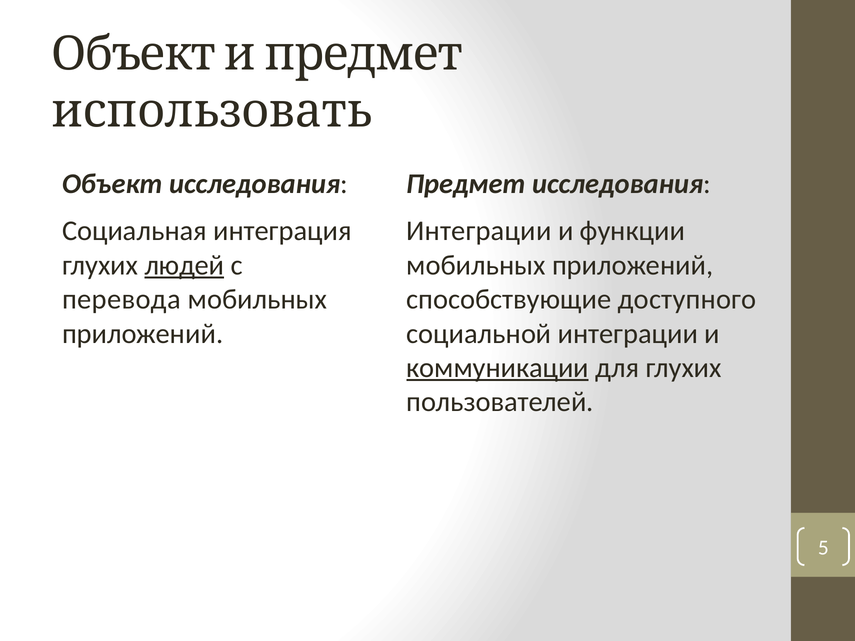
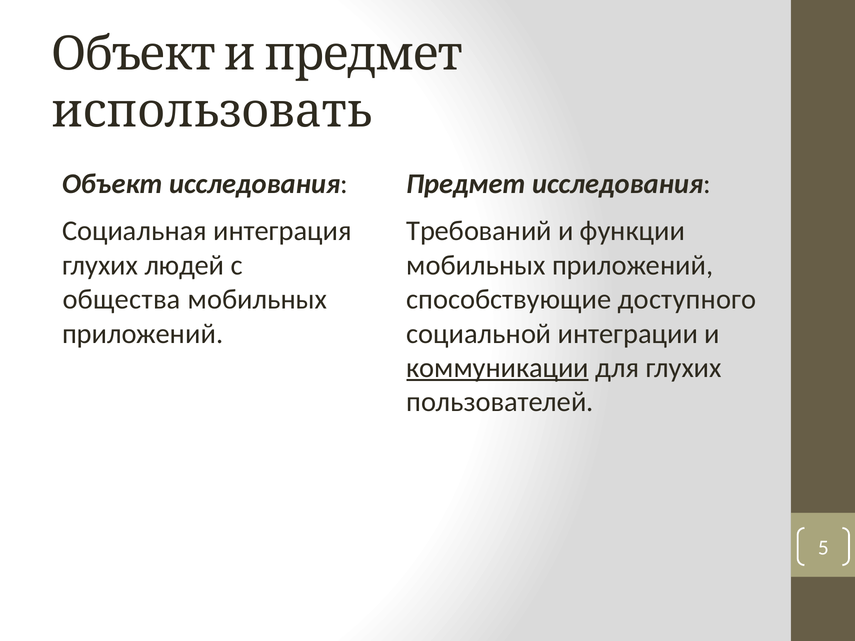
Интеграции at (479, 231): Интеграции -> Требований
людей underline: present -> none
перевода: перевода -> общества
